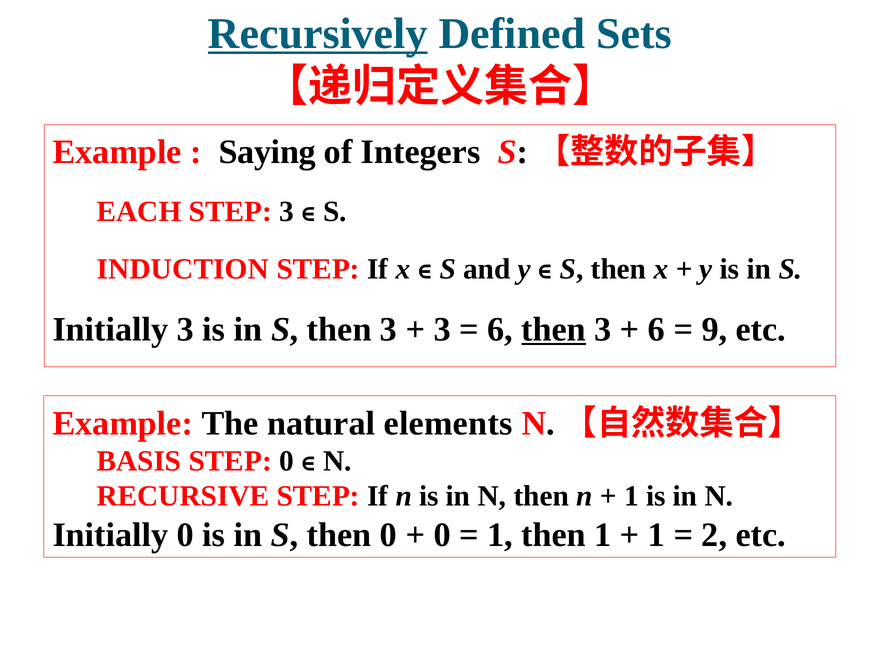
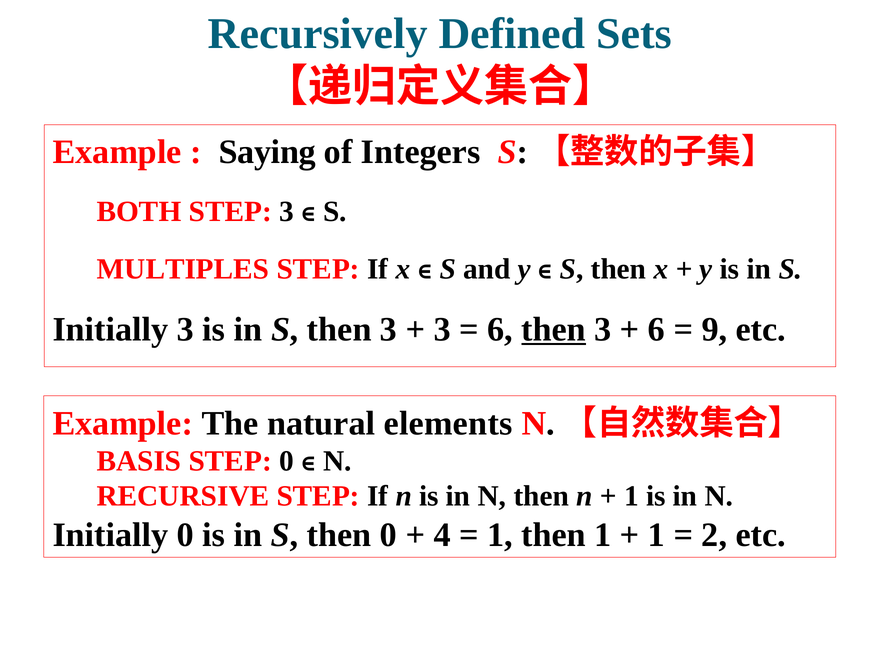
Recursively underline: present -> none
EACH: EACH -> BOTH
INDUCTION: INDUCTION -> MULTIPLES
0 at (442, 535): 0 -> 4
